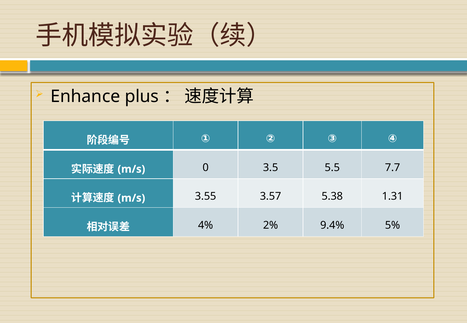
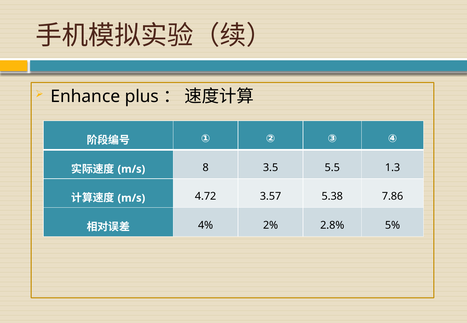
0: 0 -> 8
7.7: 7.7 -> 1.3
3.55: 3.55 -> 4.72
1.31: 1.31 -> 7.86
9.4%: 9.4% -> 2.8%
